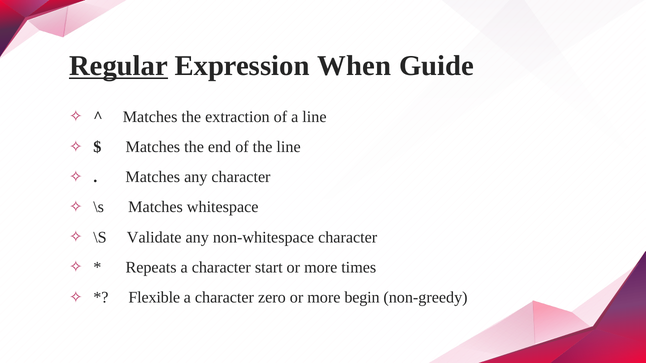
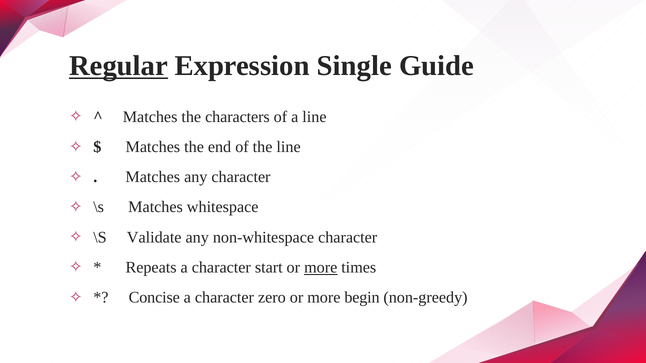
When: When -> Single
extraction: extraction -> characters
more at (321, 268) underline: none -> present
Flexible: Flexible -> Concise
